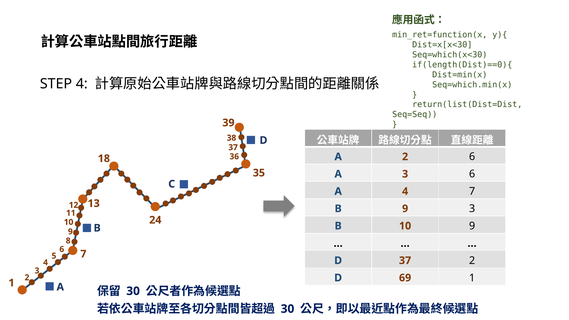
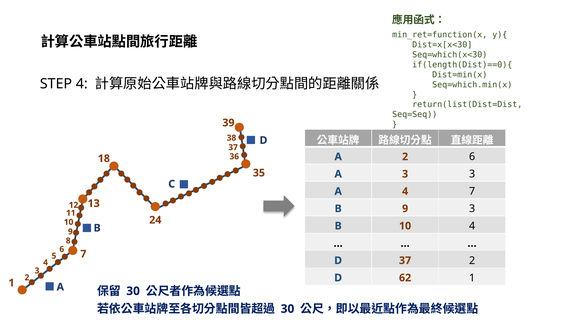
6 at (472, 174): 6 -> 3
9 at (472, 226): 9 -> 4
69: 69 -> 62
